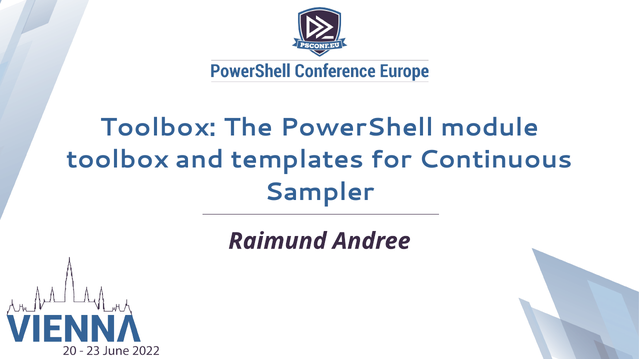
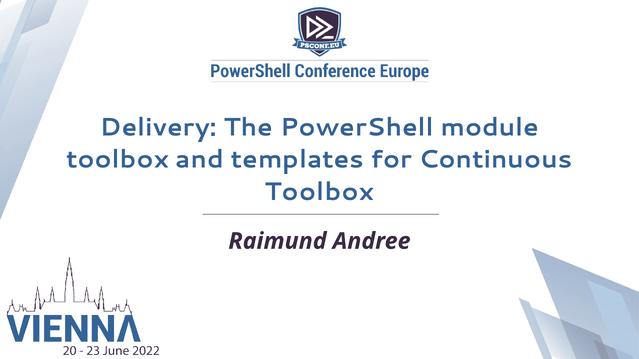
Toolbox at (158, 128): Toolbox -> Delivery
Sampler at (319, 192): Sampler -> Toolbox
